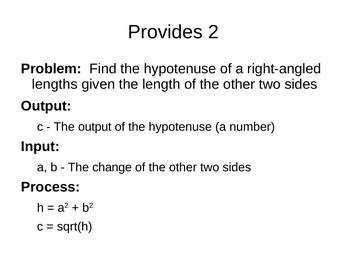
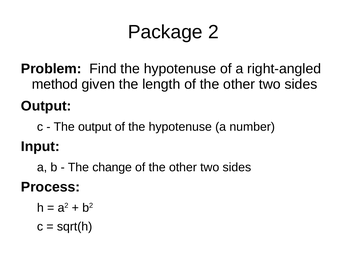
Provides: Provides -> Package
lengths: lengths -> method
